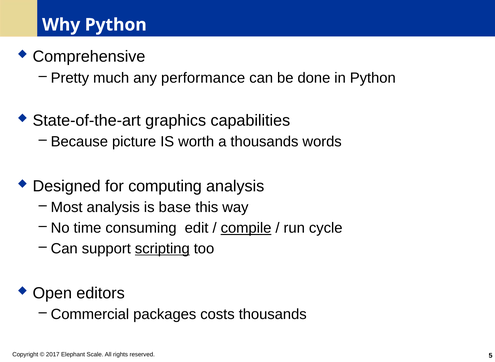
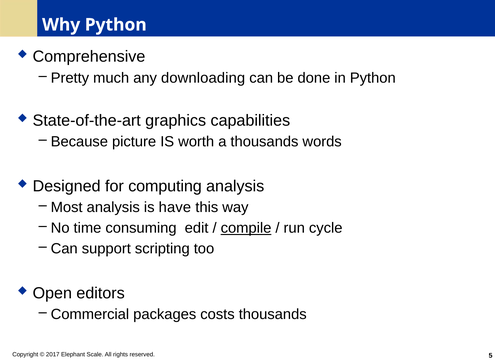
performance: performance -> downloading
base: base -> have
scripting underline: present -> none
